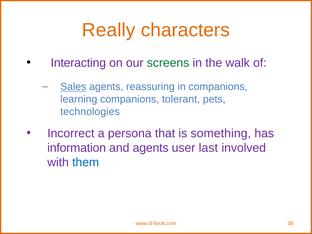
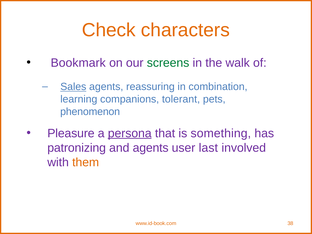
Really: Really -> Check
Interacting: Interacting -> Bookmark
in companions: companions -> combination
technologies: technologies -> phenomenon
Incorrect: Incorrect -> Pleasure
persona underline: none -> present
information: information -> patronizing
them colour: blue -> orange
